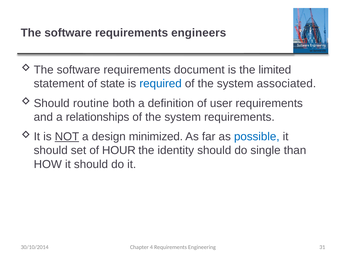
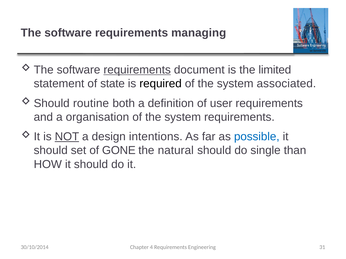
engineers: engineers -> managing
requirements at (137, 70) underline: none -> present
required colour: blue -> black
relationships: relationships -> organisation
minimized: minimized -> intentions
HOUR: HOUR -> GONE
identity: identity -> natural
